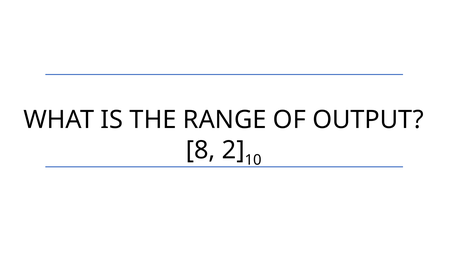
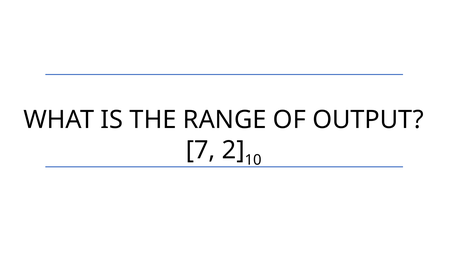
8: 8 -> 7
